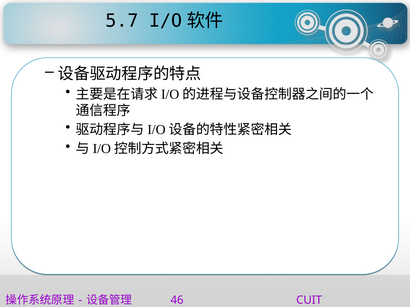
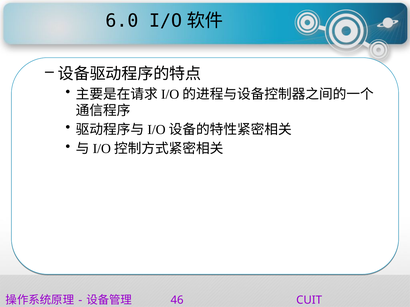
5.7: 5.7 -> 6.0
